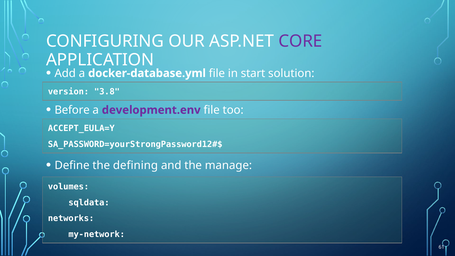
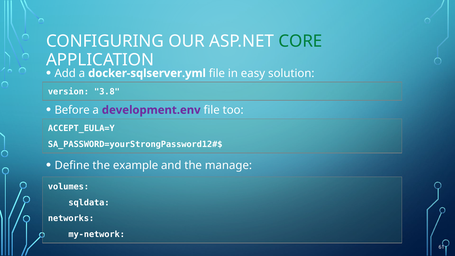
CORE colour: purple -> green
docker-database.yml: docker-database.yml -> docker-sqlserver.yml
start: start -> easy
defining: defining -> example
